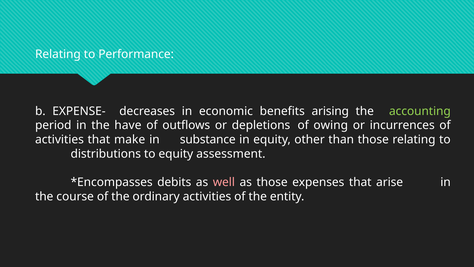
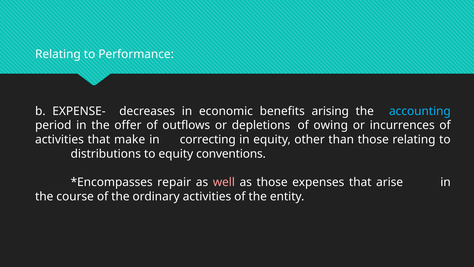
accounting colour: light green -> light blue
have: have -> offer
substance: substance -> correcting
assessment: assessment -> conventions
debits: debits -> repair
